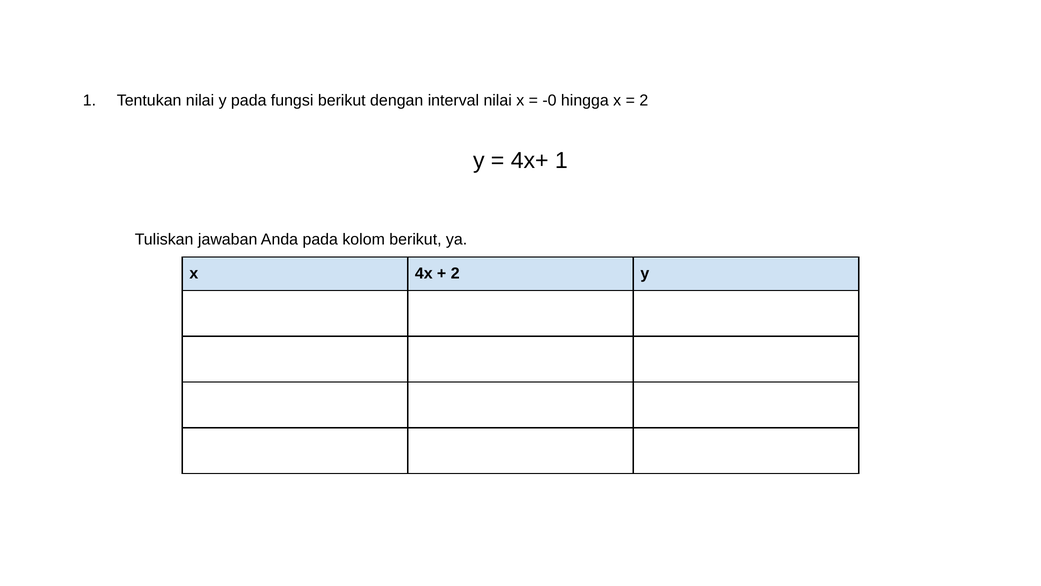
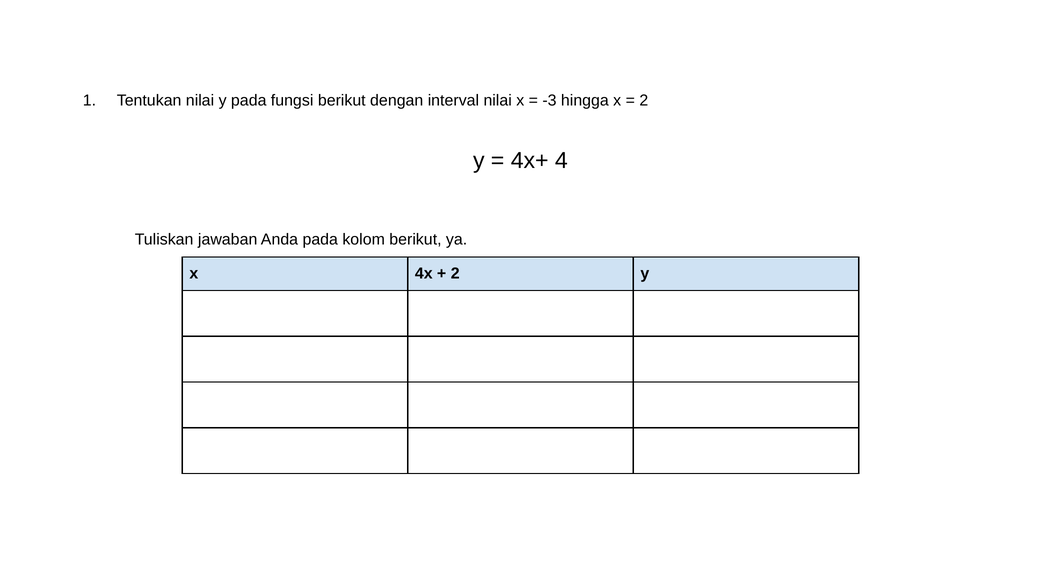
-0: -0 -> -3
4x+ 1: 1 -> 4
